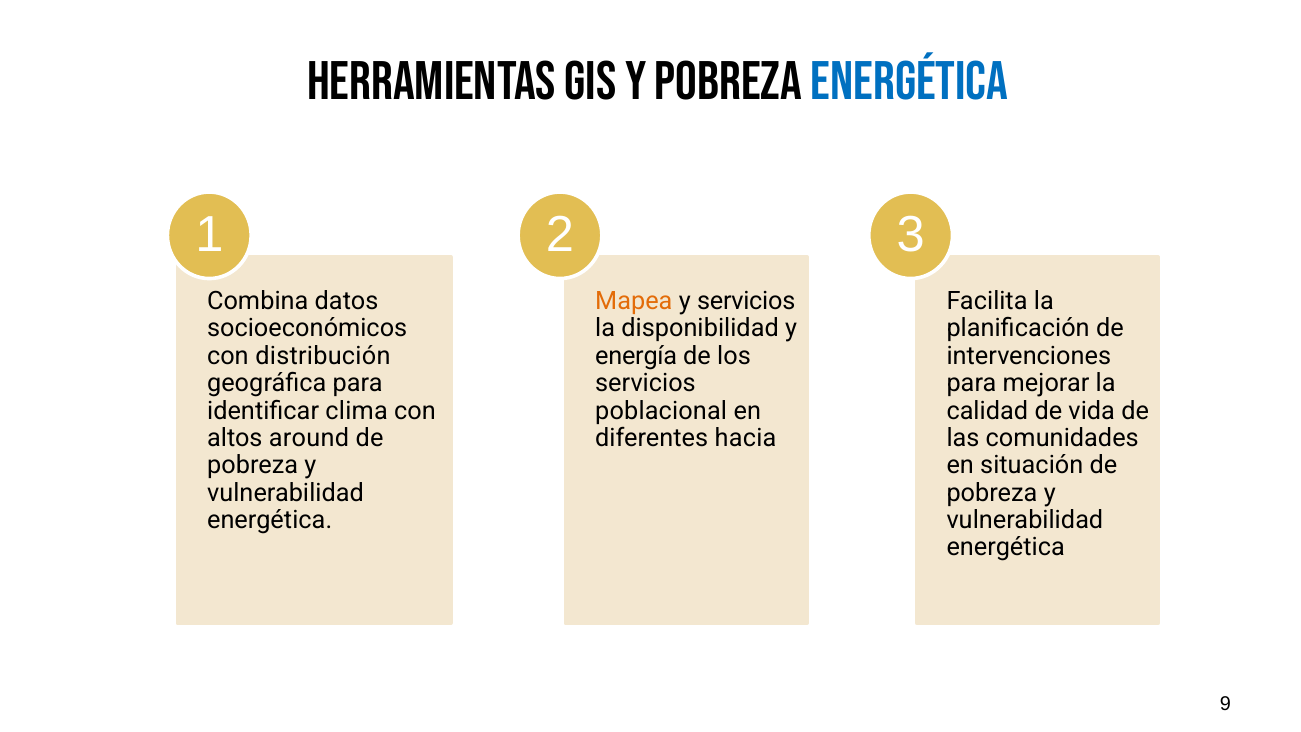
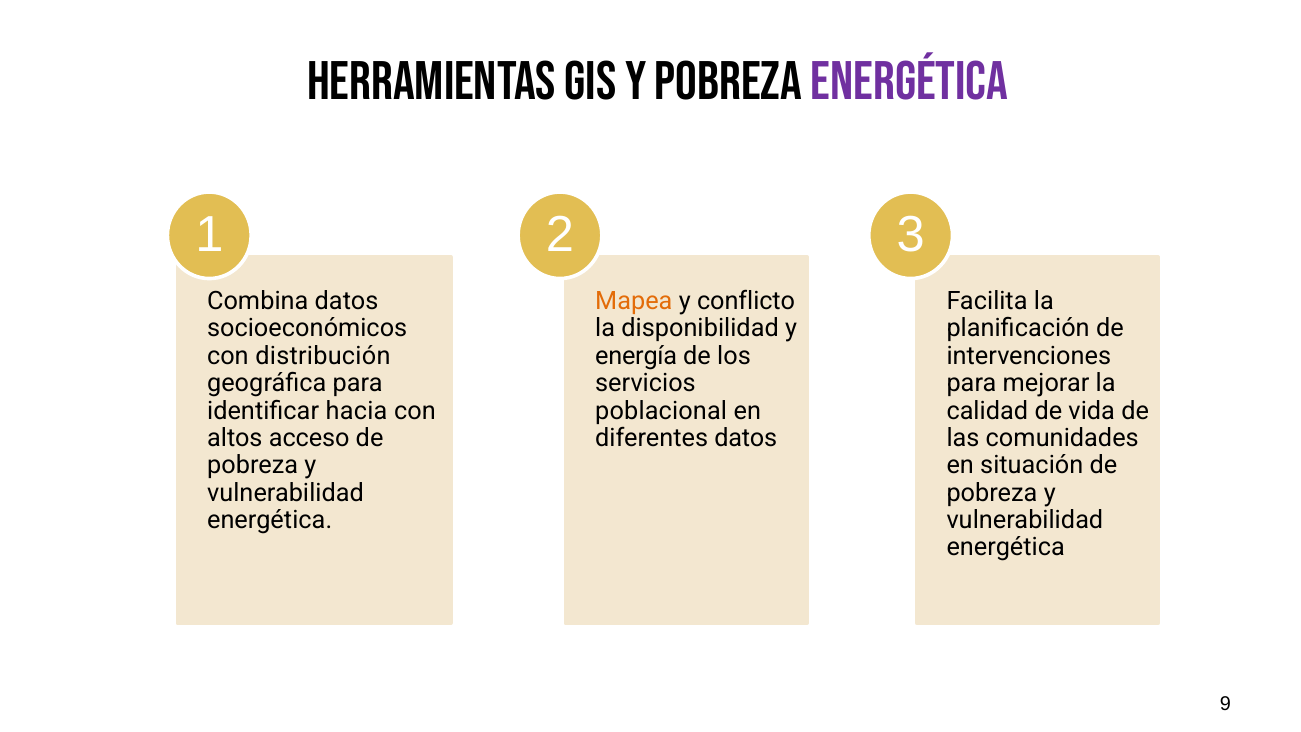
energética at (910, 82) colour: blue -> purple
y servicios: servicios -> conflicto
clima: clima -> hacia
around: around -> acceso
diferentes hacia: hacia -> datos
